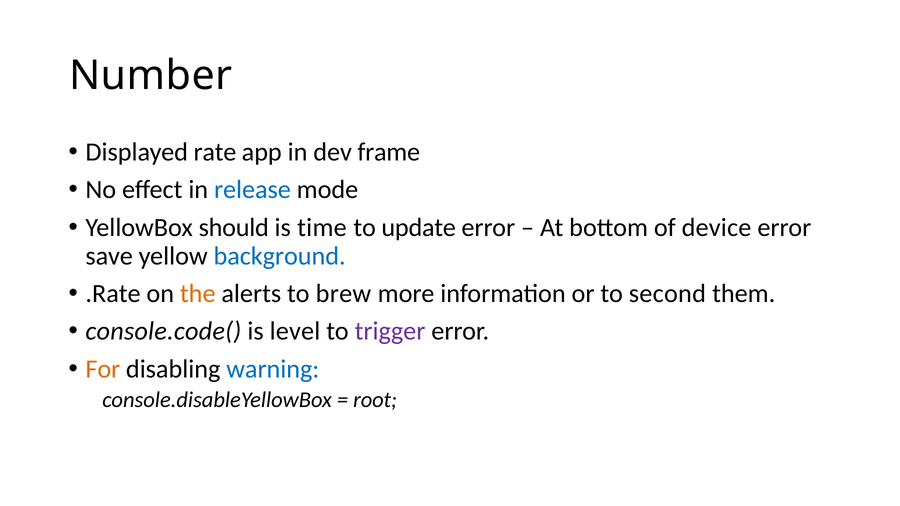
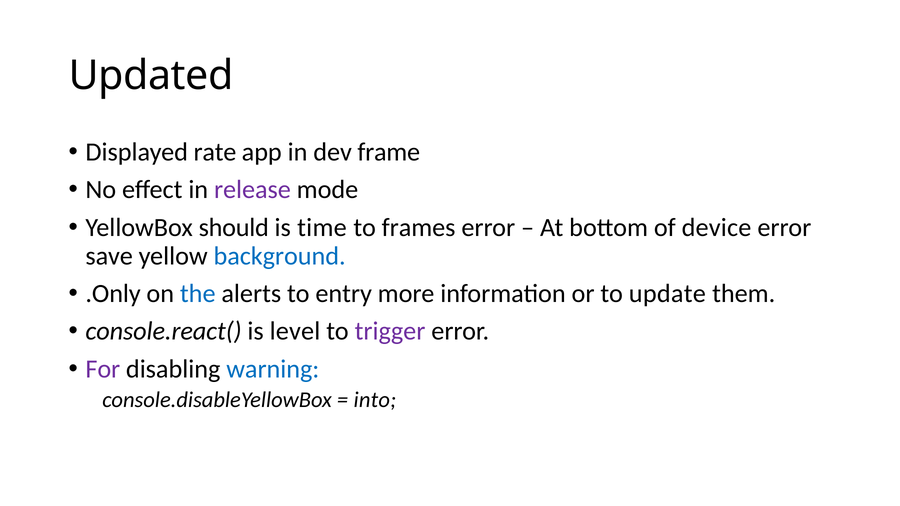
Number: Number -> Updated
release colour: blue -> purple
update: update -> frames
.Rate: .Rate -> .Only
the colour: orange -> blue
brew: brew -> entry
second: second -> update
console.code(: console.code( -> console.react(
For colour: orange -> purple
root: root -> into
